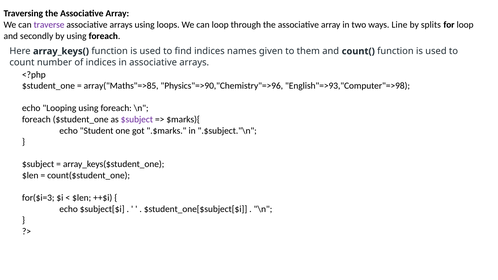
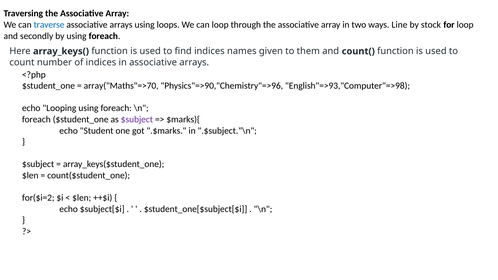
traverse colour: purple -> blue
splits: splits -> stock
array("Maths"=>85: array("Maths"=>85 -> array("Maths"=>70
for($i=3: for($i=3 -> for($i=2
